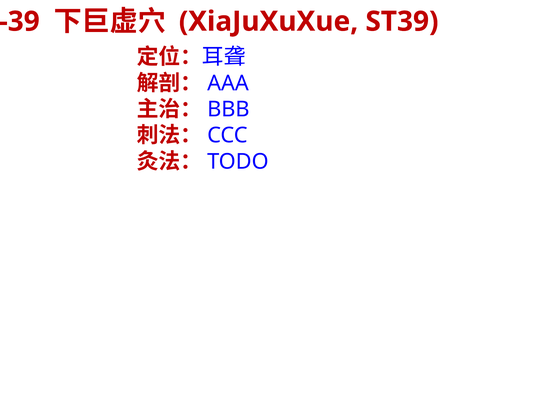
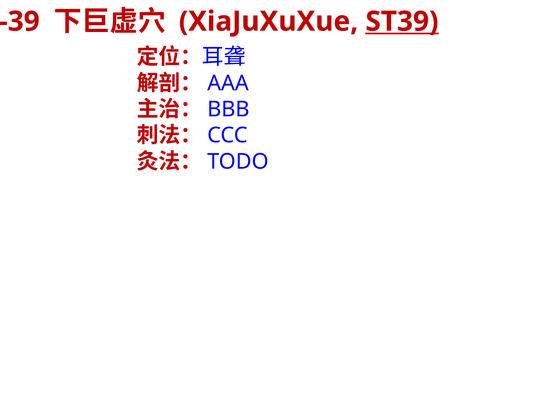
ST39 underline: none -> present
